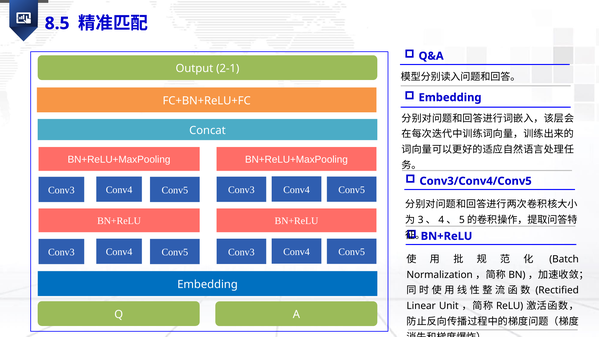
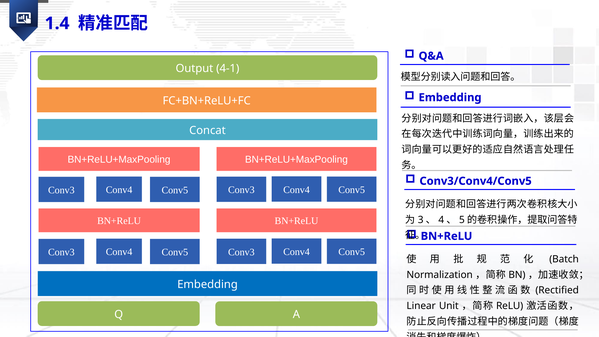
8.5: 8.5 -> 1.4
2-1: 2-1 -> 4-1
